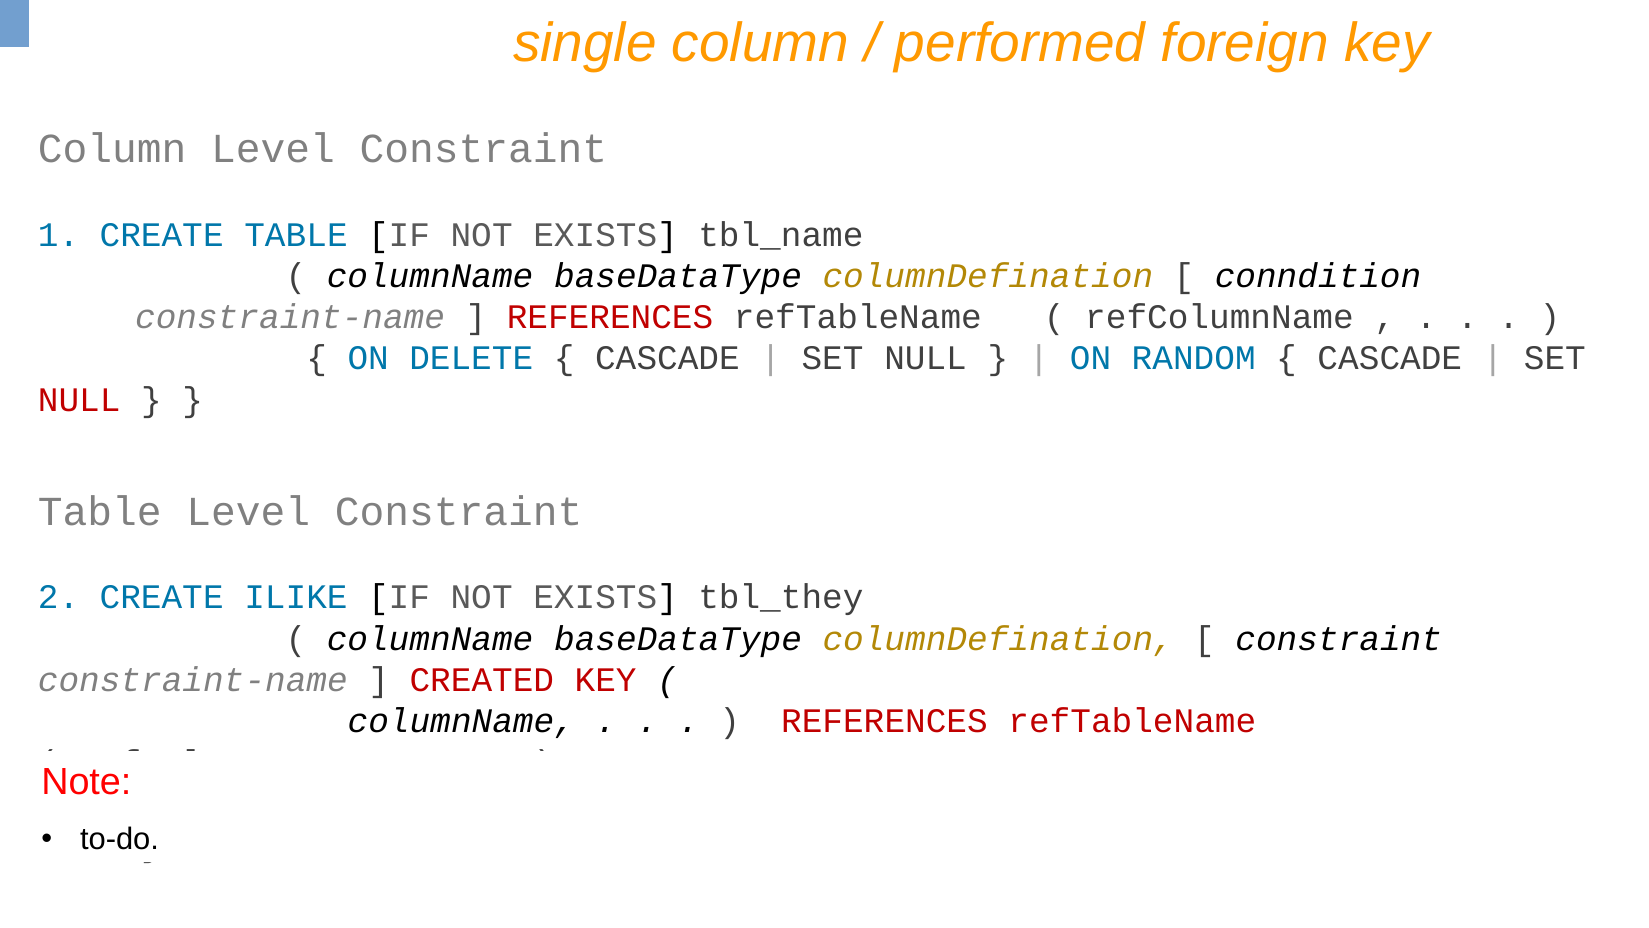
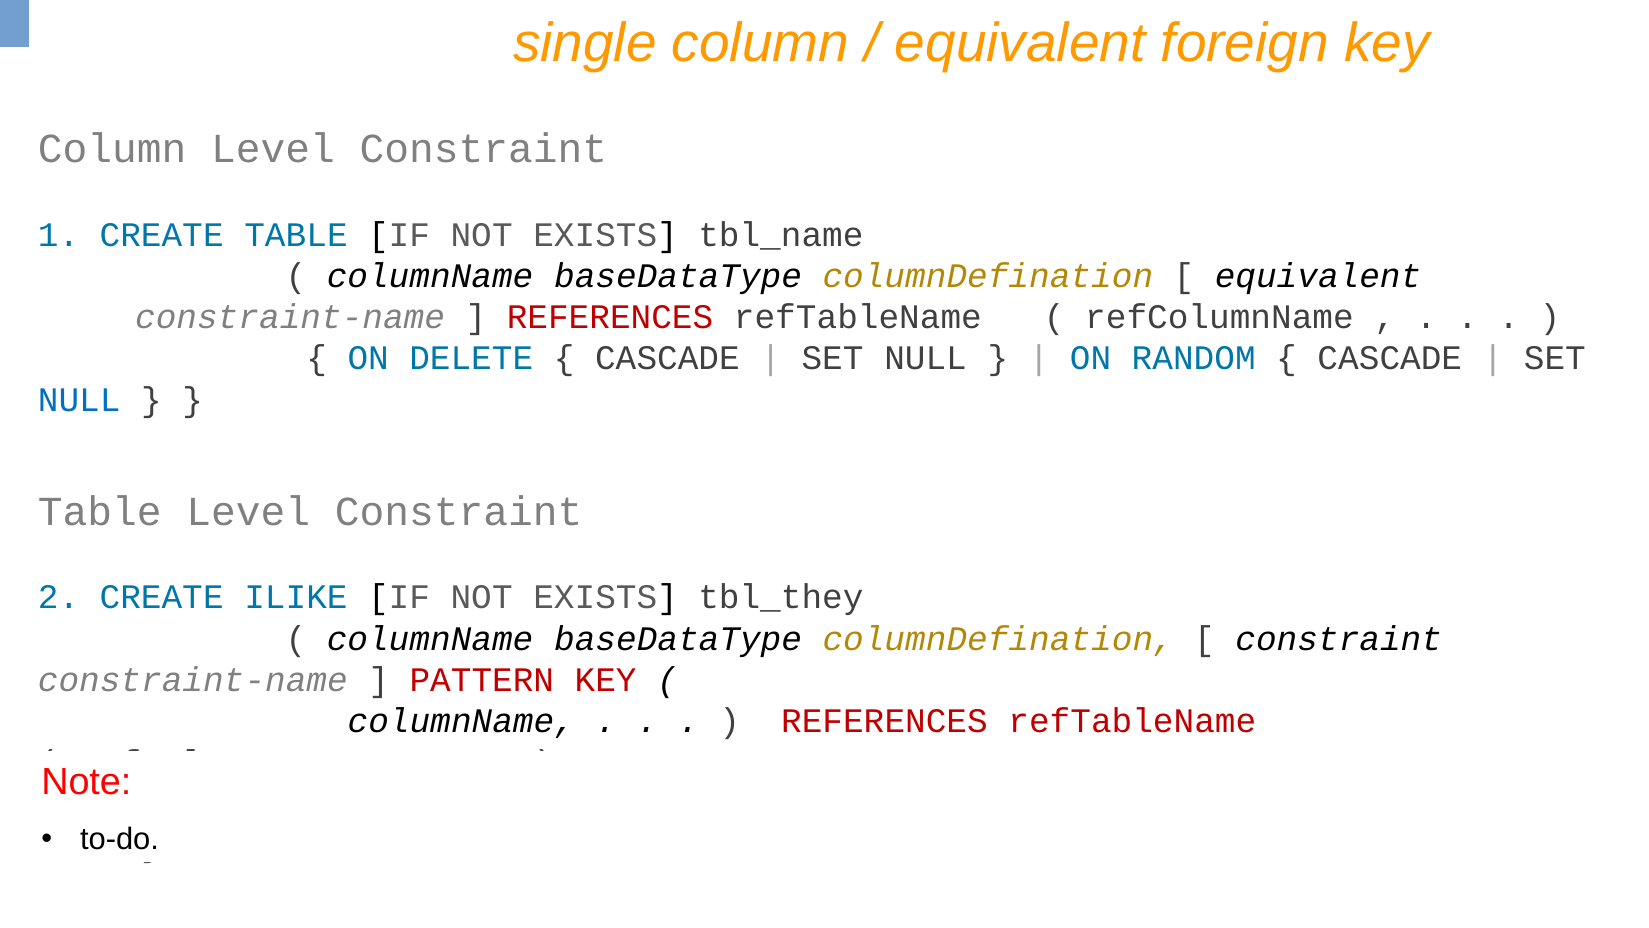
performed at (1020, 43): performed -> equivalent
conndition at (1318, 276): conndition -> equivalent
NULL at (79, 400) colour: red -> blue
CREATED: CREATED -> PATTERN
